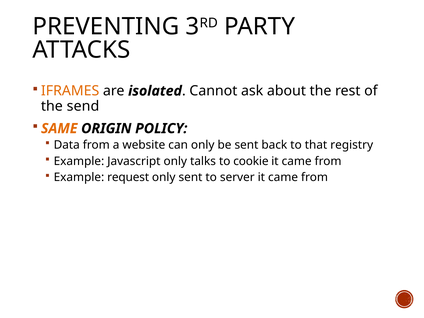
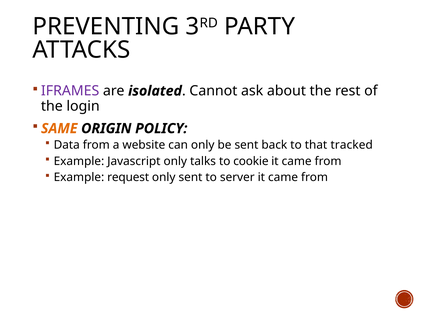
IFRAMES colour: orange -> purple
send: send -> login
registry: registry -> tracked
